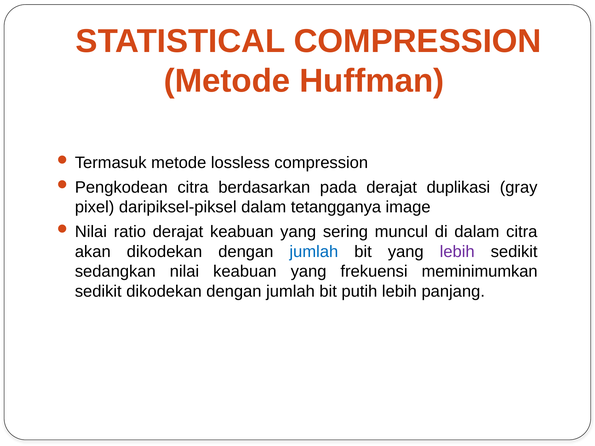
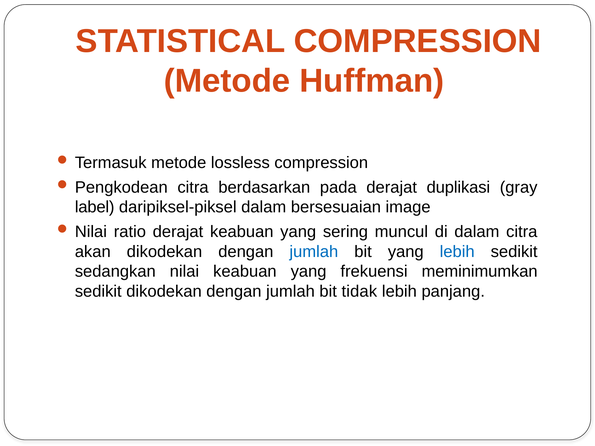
pixel: pixel -> label
tetangganya: tetangganya -> bersesuaian
lebih at (457, 252) colour: purple -> blue
putih: putih -> tidak
